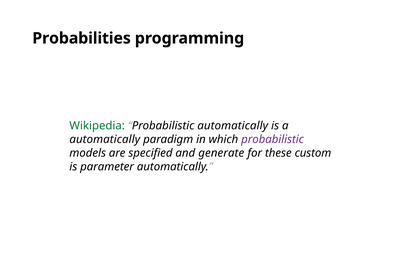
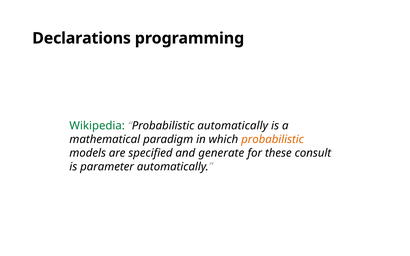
Probabilities: Probabilities -> Declarations
automatically at (105, 140): automatically -> mathematical
probabilistic at (273, 140) colour: purple -> orange
custom: custom -> consult
